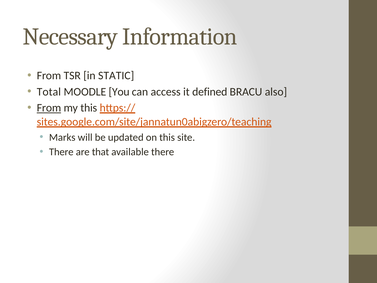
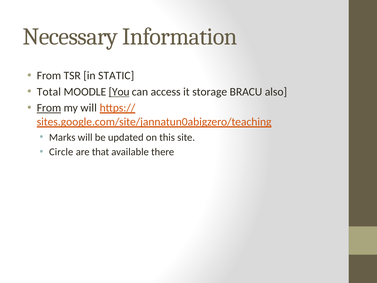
You underline: none -> present
defined: defined -> storage
my this: this -> will
There at (61, 152): There -> Circle
